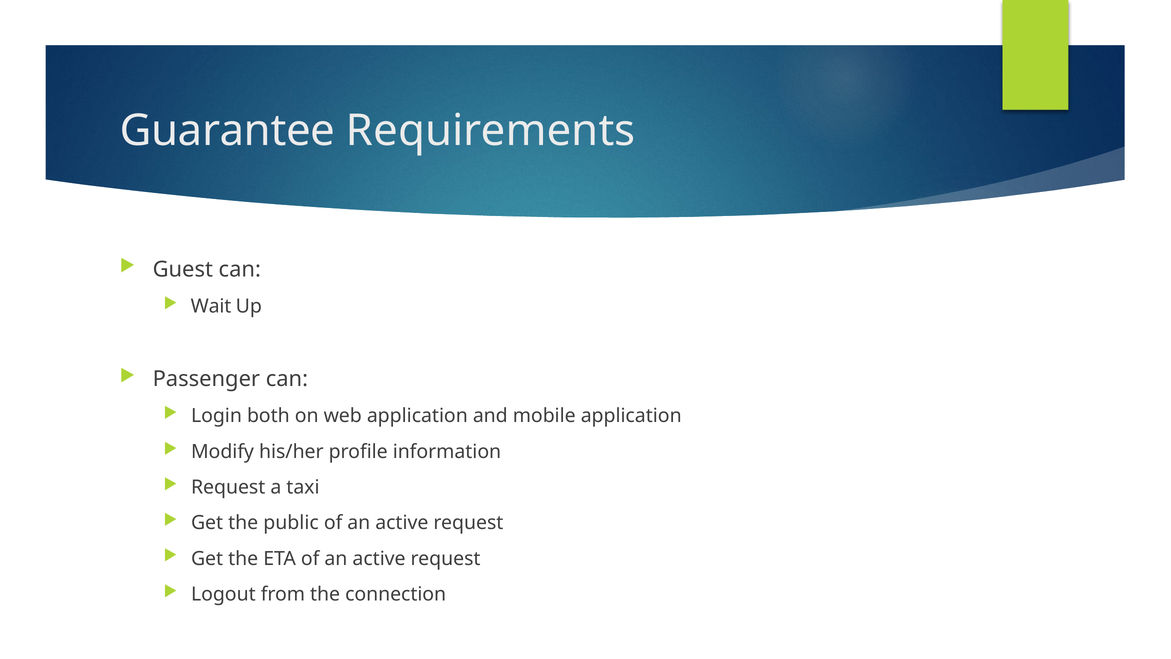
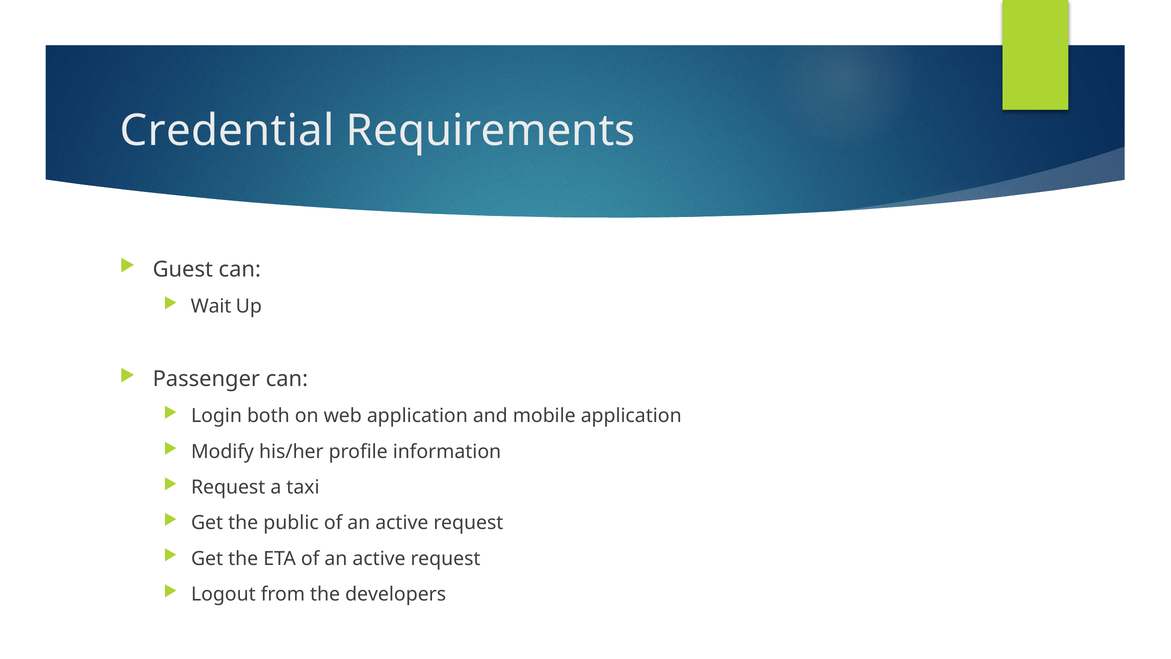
Guarantee: Guarantee -> Credential
connection: connection -> developers
